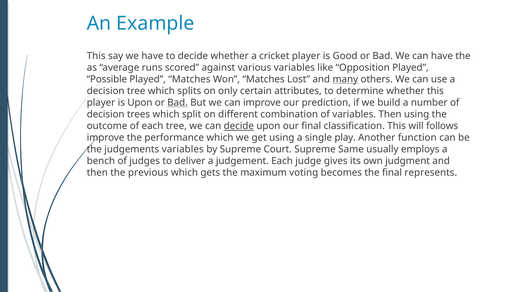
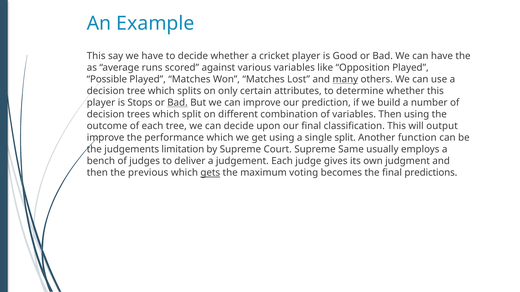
is Upon: Upon -> Stops
decide at (239, 126) underline: present -> none
follows: follows -> output
single play: play -> split
judgements variables: variables -> limitation
gets underline: none -> present
represents: represents -> predictions
